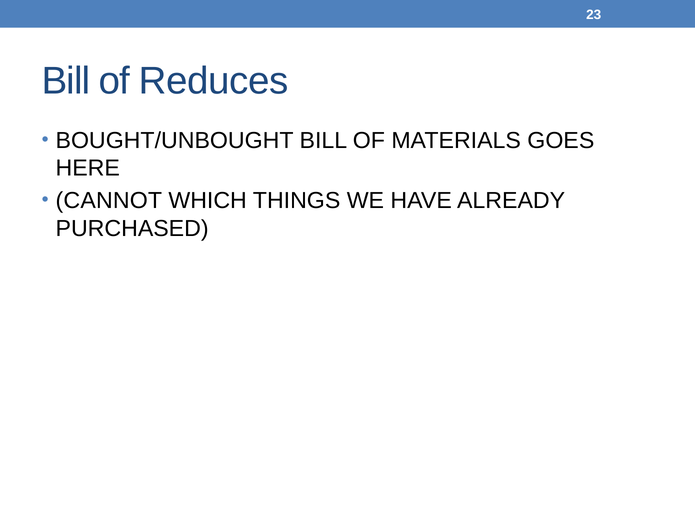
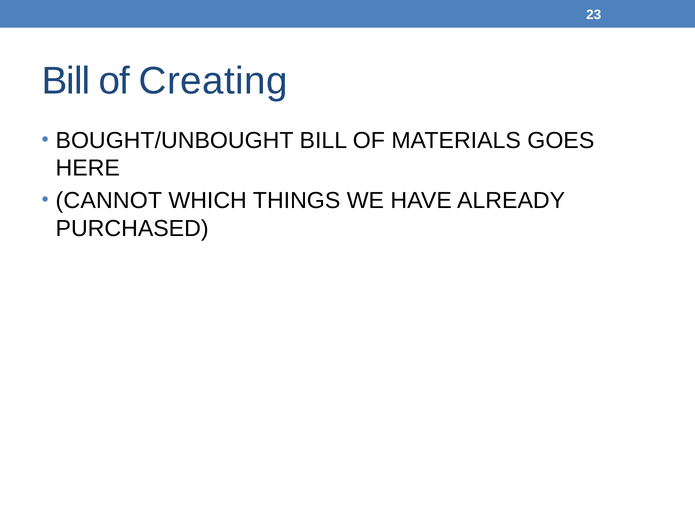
Reduces: Reduces -> Creating
